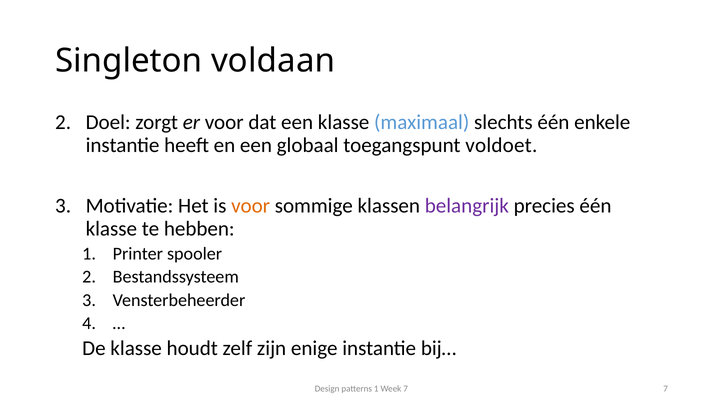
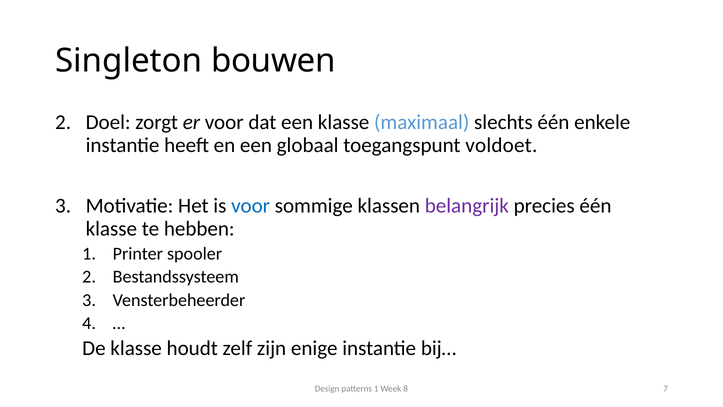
voldaan: voldaan -> bouwen
voor at (251, 206) colour: orange -> blue
Week 7: 7 -> 8
